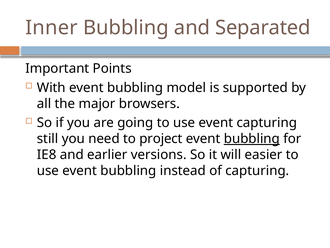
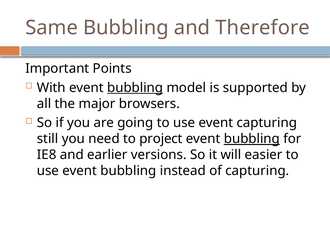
Inner: Inner -> Same
Separated: Separated -> Therefore
bubbling at (135, 87) underline: none -> present
